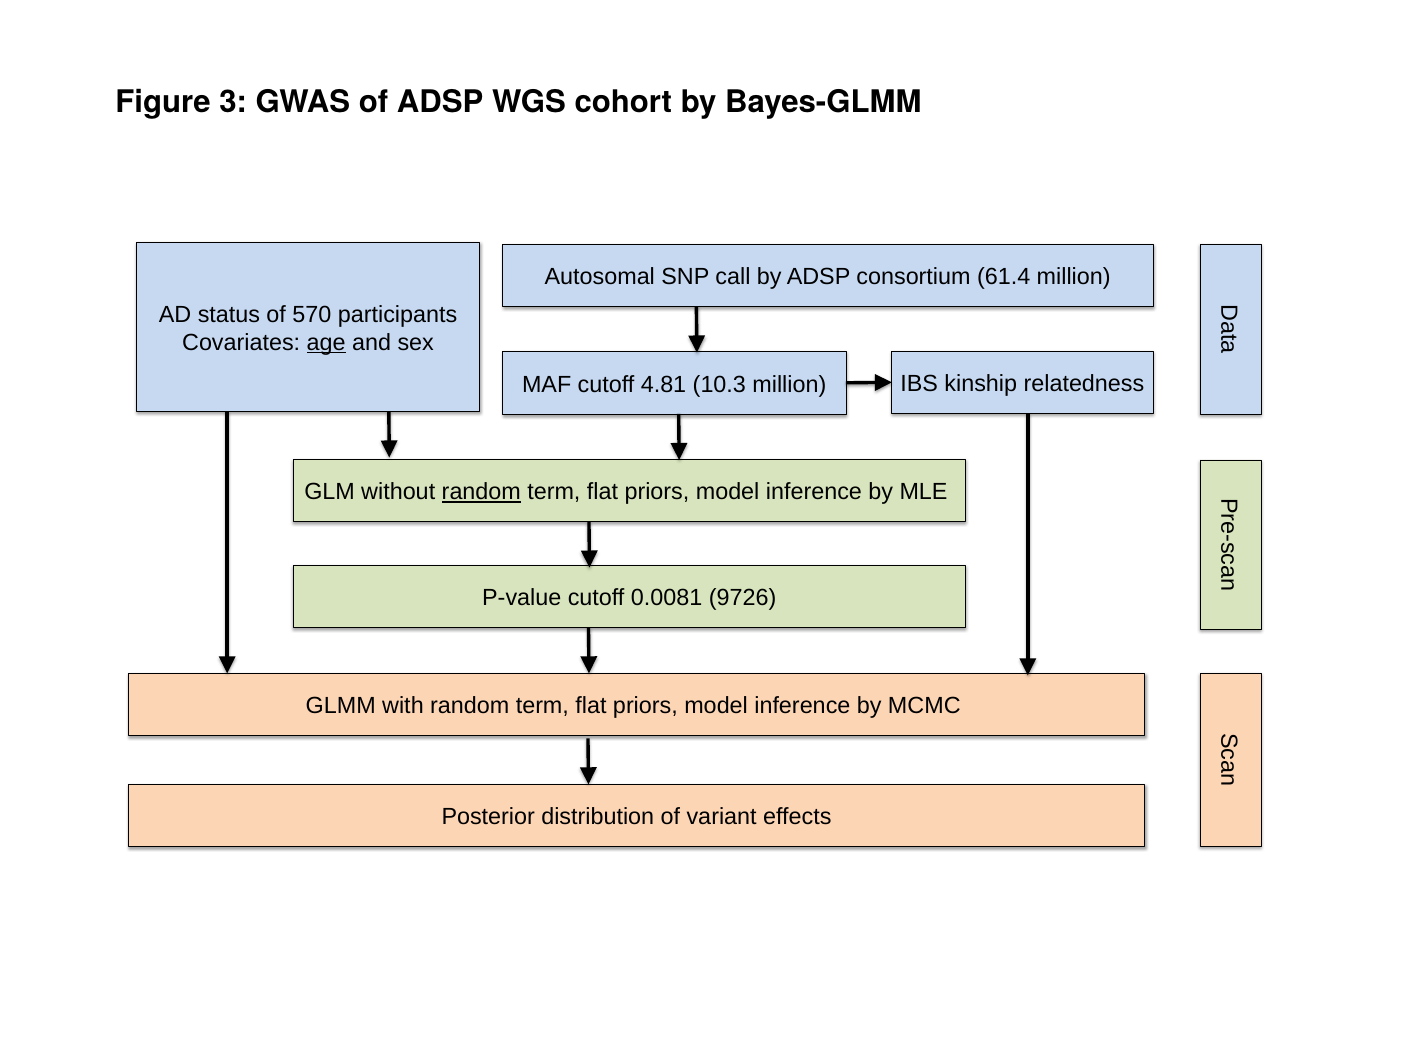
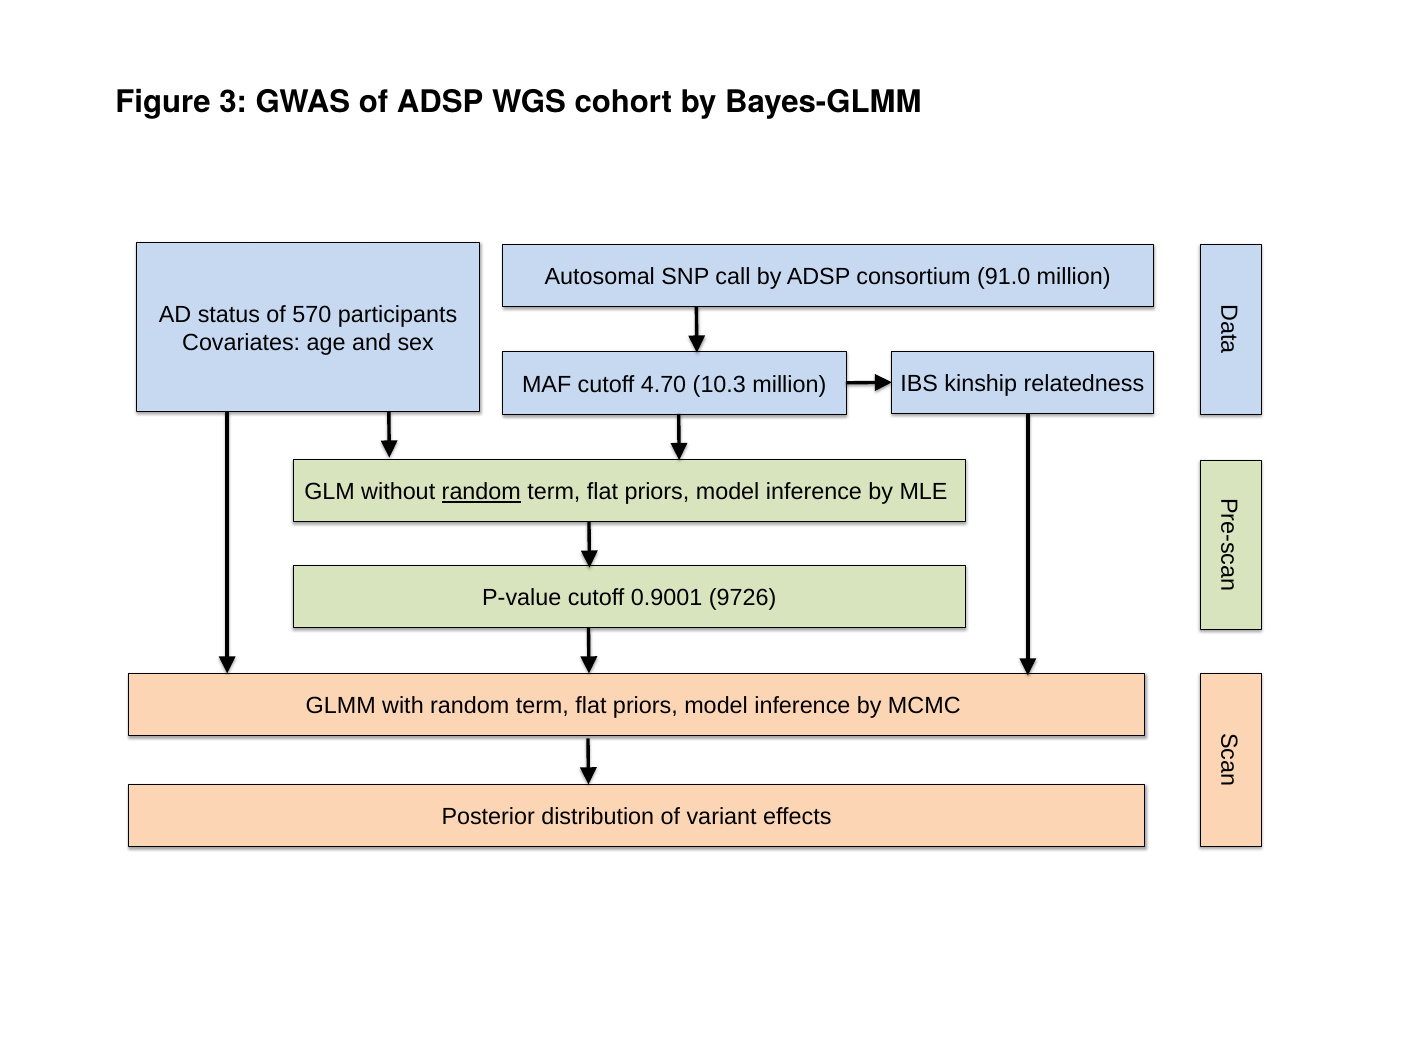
61.4: 61.4 -> 91.0
age underline: present -> none
4.81: 4.81 -> 4.70
0.0081: 0.0081 -> 0.9001
